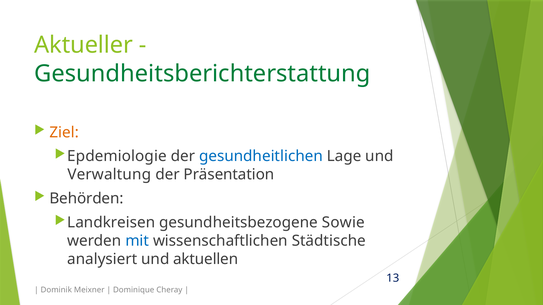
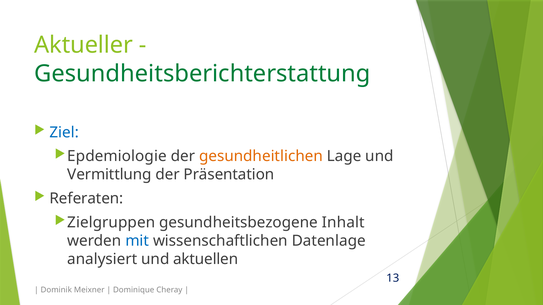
Ziel colour: orange -> blue
gesundheitlichen colour: blue -> orange
Verwaltung: Verwaltung -> Vermittlung
Behörden: Behörden -> Referaten
Landkreisen: Landkreisen -> Zielgruppen
Sowie: Sowie -> Inhalt
Städtische: Städtische -> Datenlage
